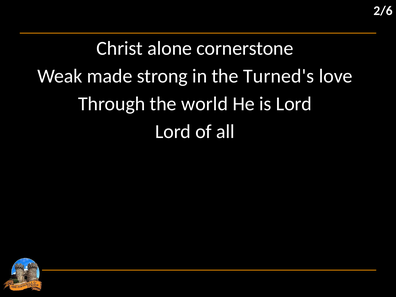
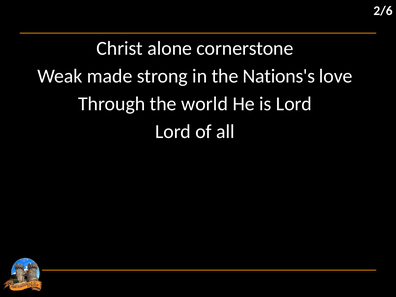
Turned's: Turned's -> Nations's
